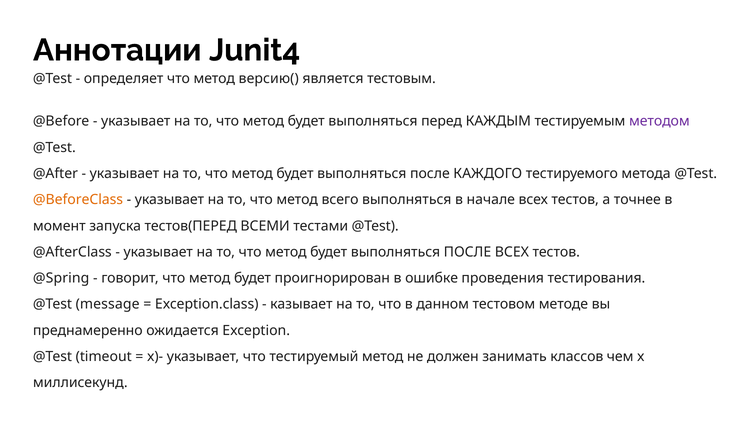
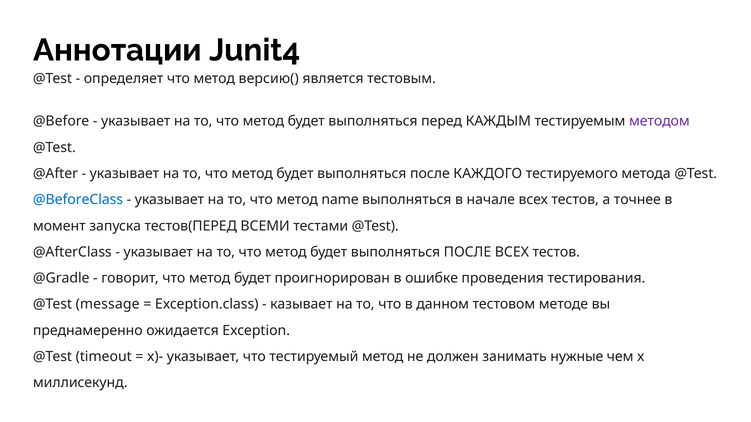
@BeforeClass colour: orange -> blue
всего: всего -> name
@Spring: @Spring -> @Gradle
классов: классов -> нужные
